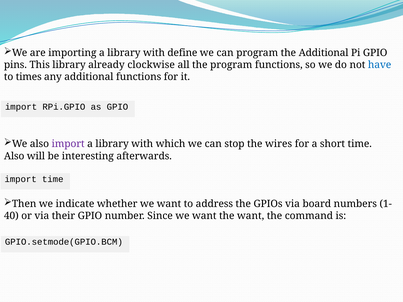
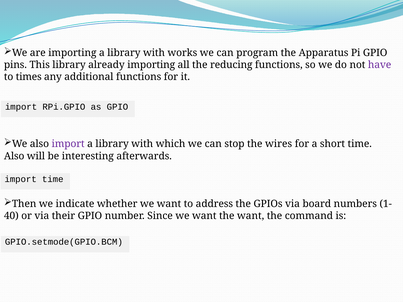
define: define -> works
the Additional: Additional -> Apparatus
already clockwise: clockwise -> importing
the program: program -> reducing
have colour: blue -> purple
